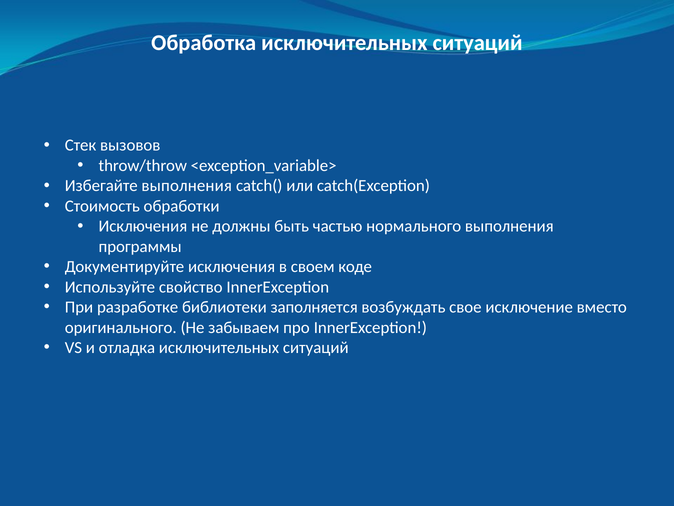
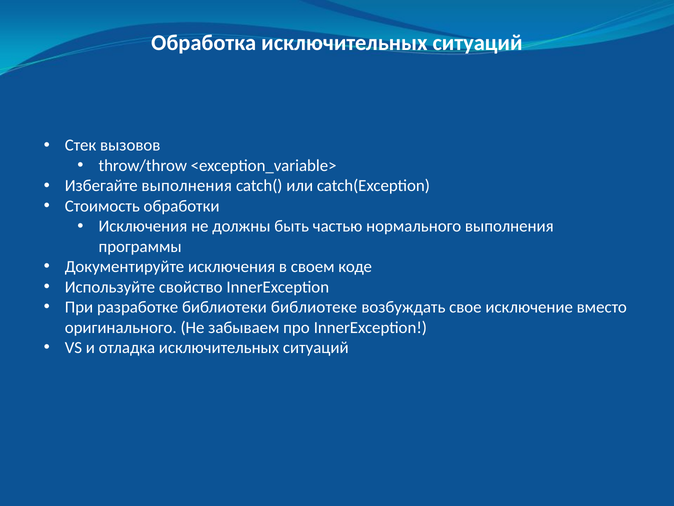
заполняется: заполняется -> библиотеке
